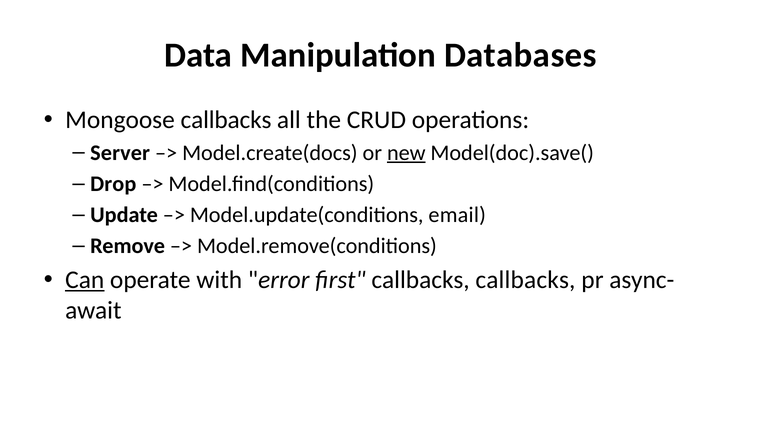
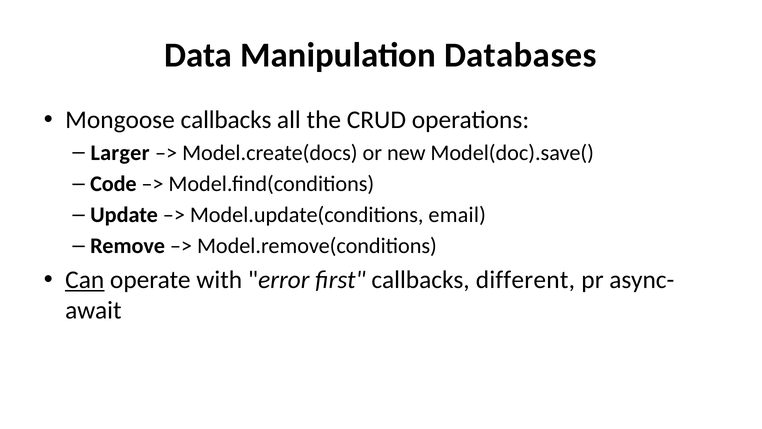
Server: Server -> Larger
new underline: present -> none
Drop: Drop -> Code
callbacks callbacks: callbacks -> different
